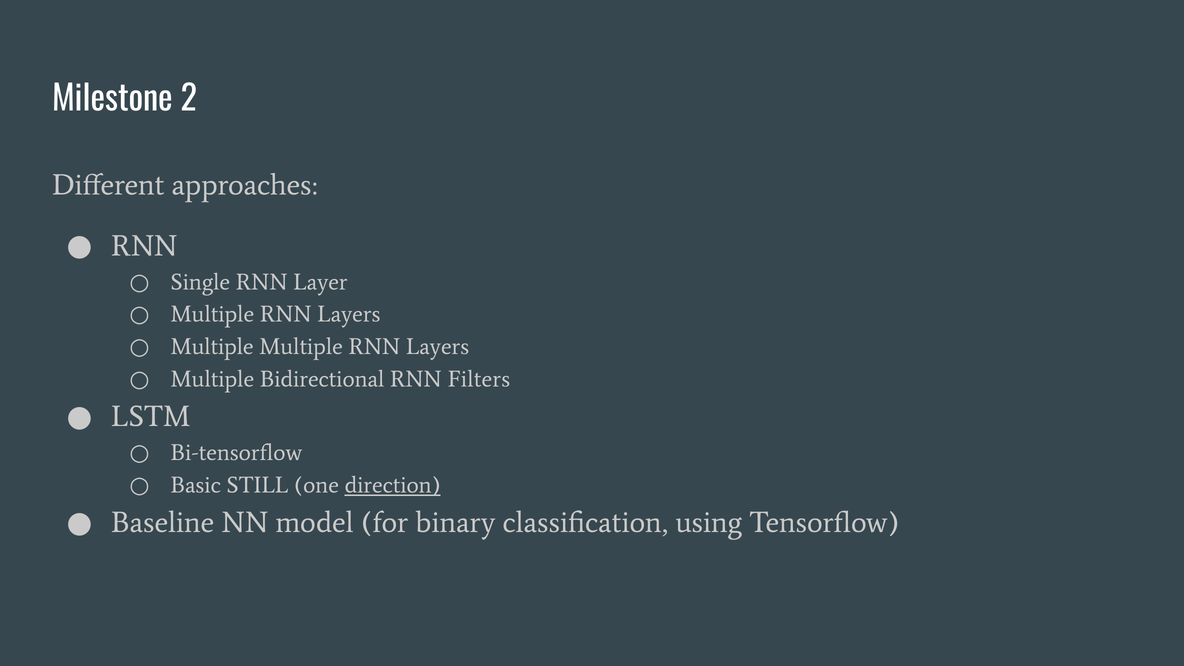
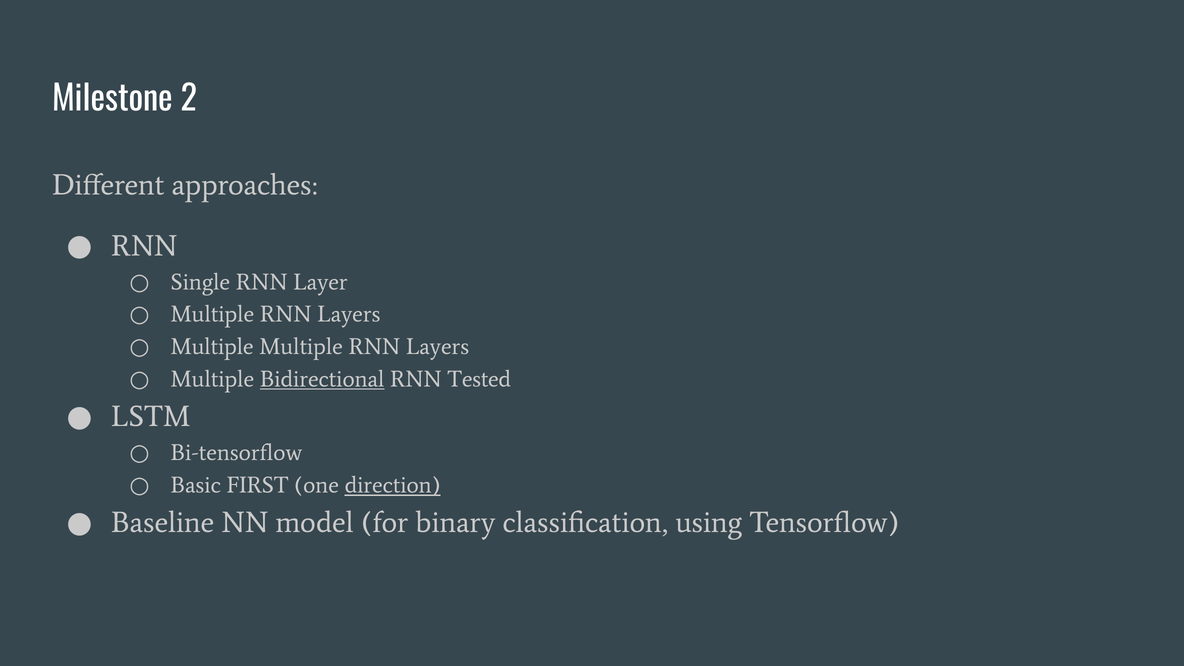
Bidirectional underline: none -> present
Filters: Filters -> Tested
STILL: STILL -> FIRST
